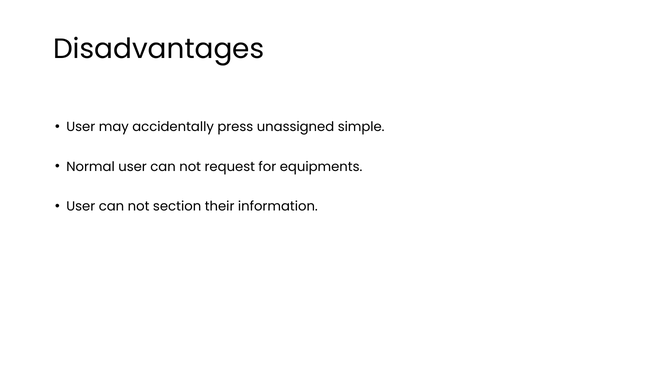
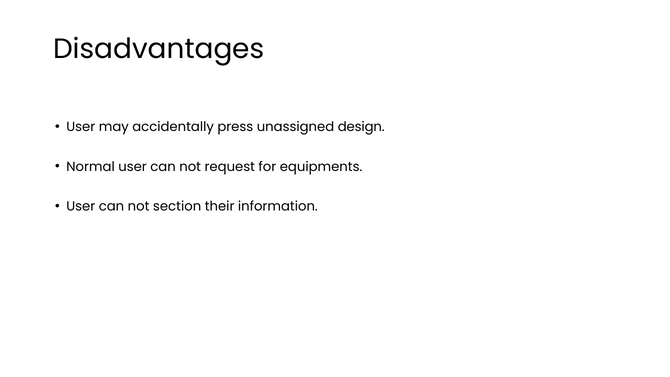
simple: simple -> design
